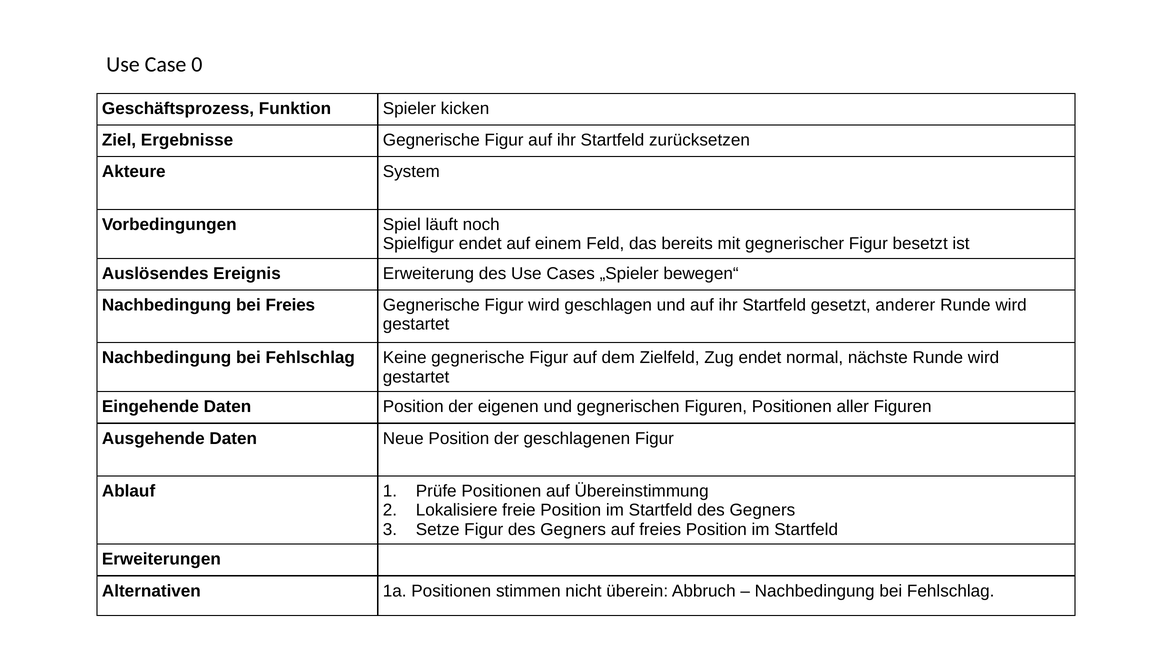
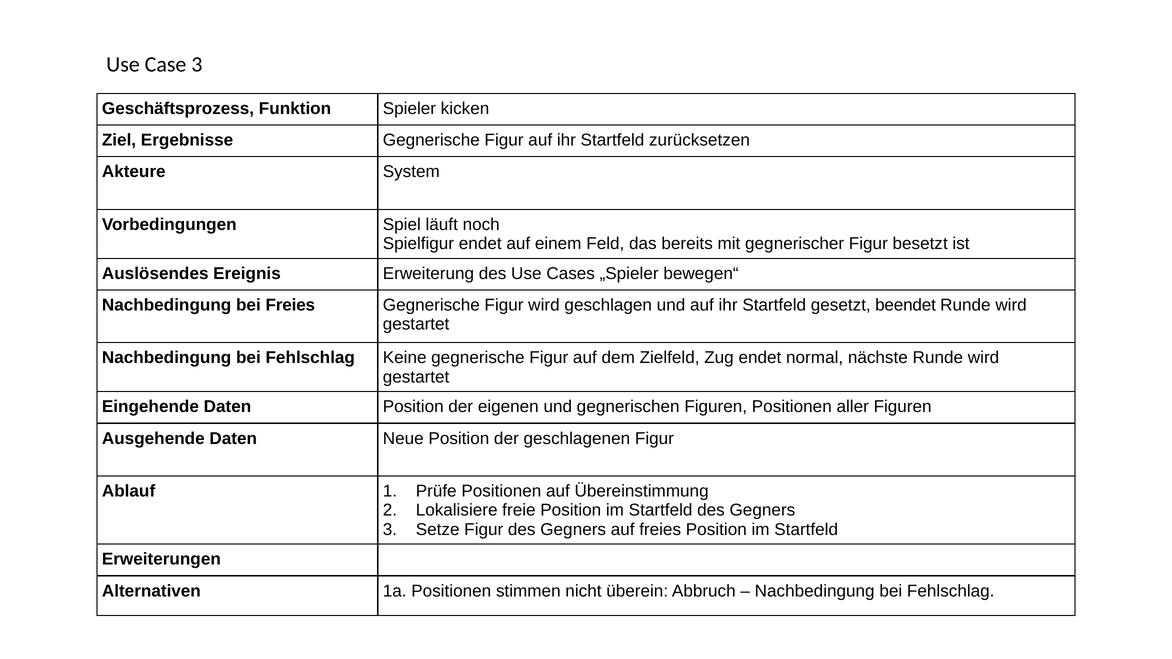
Case 0: 0 -> 3
anderer: anderer -> beendet
